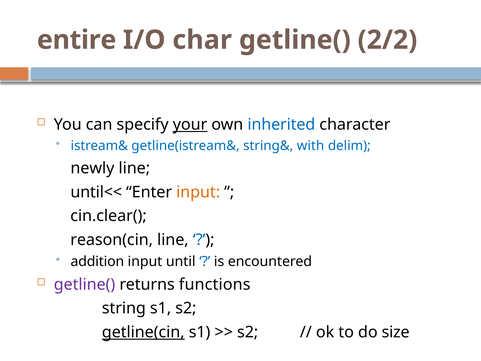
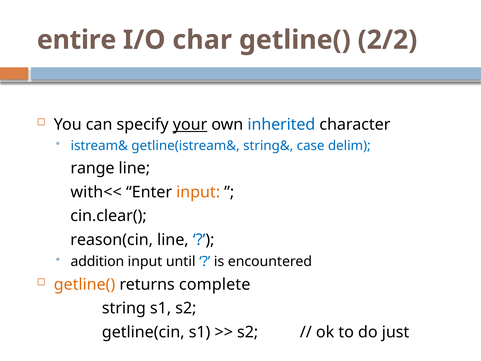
with: with -> case
newly: newly -> range
until<<: until<< -> with<<
getline( at (85, 284) colour: purple -> orange
functions: functions -> complete
getline(cin underline: present -> none
size: size -> just
